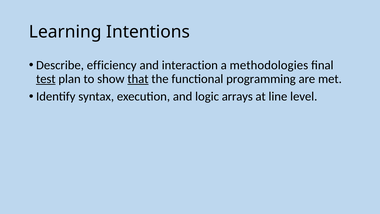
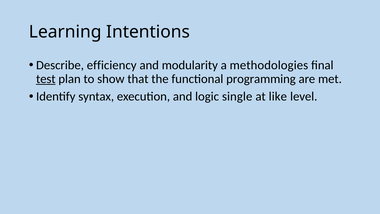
interaction: interaction -> modularity
that underline: present -> none
arrays: arrays -> single
line: line -> like
